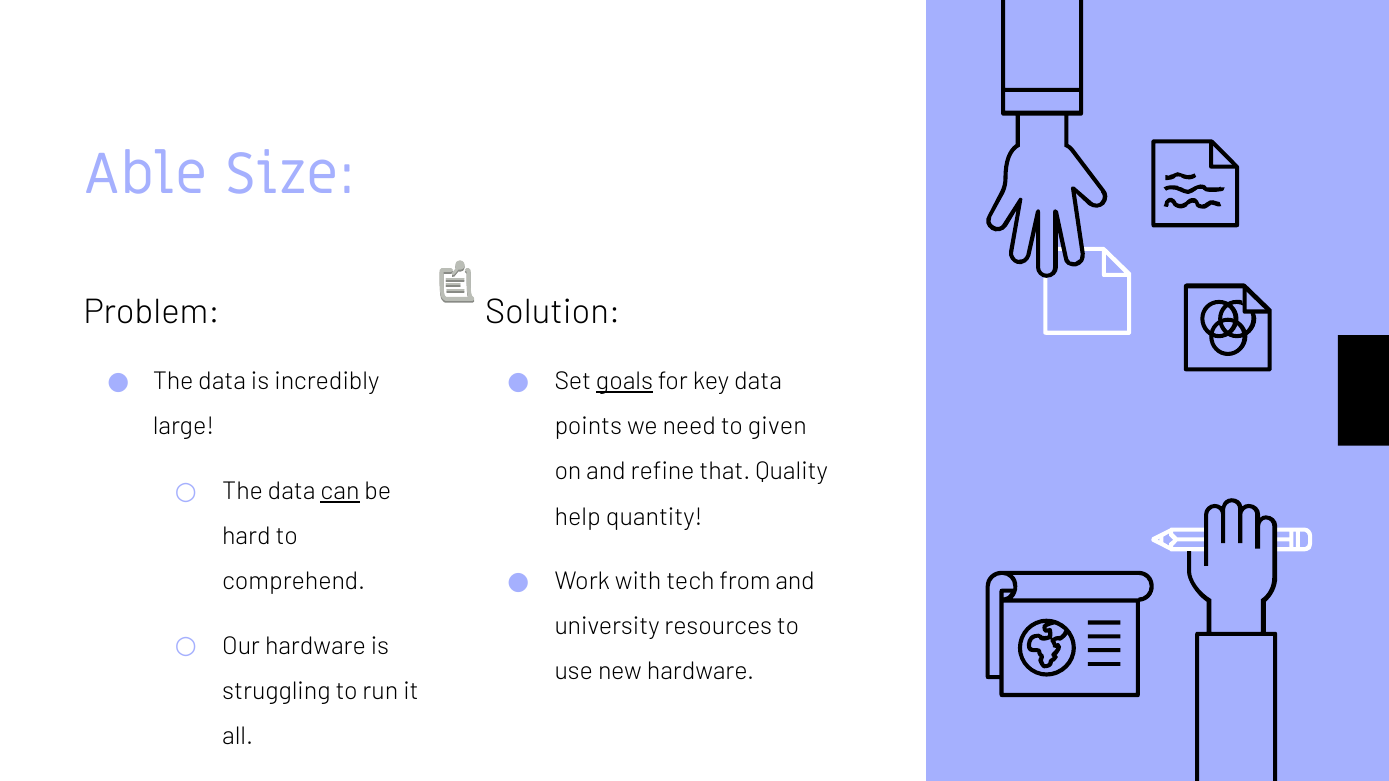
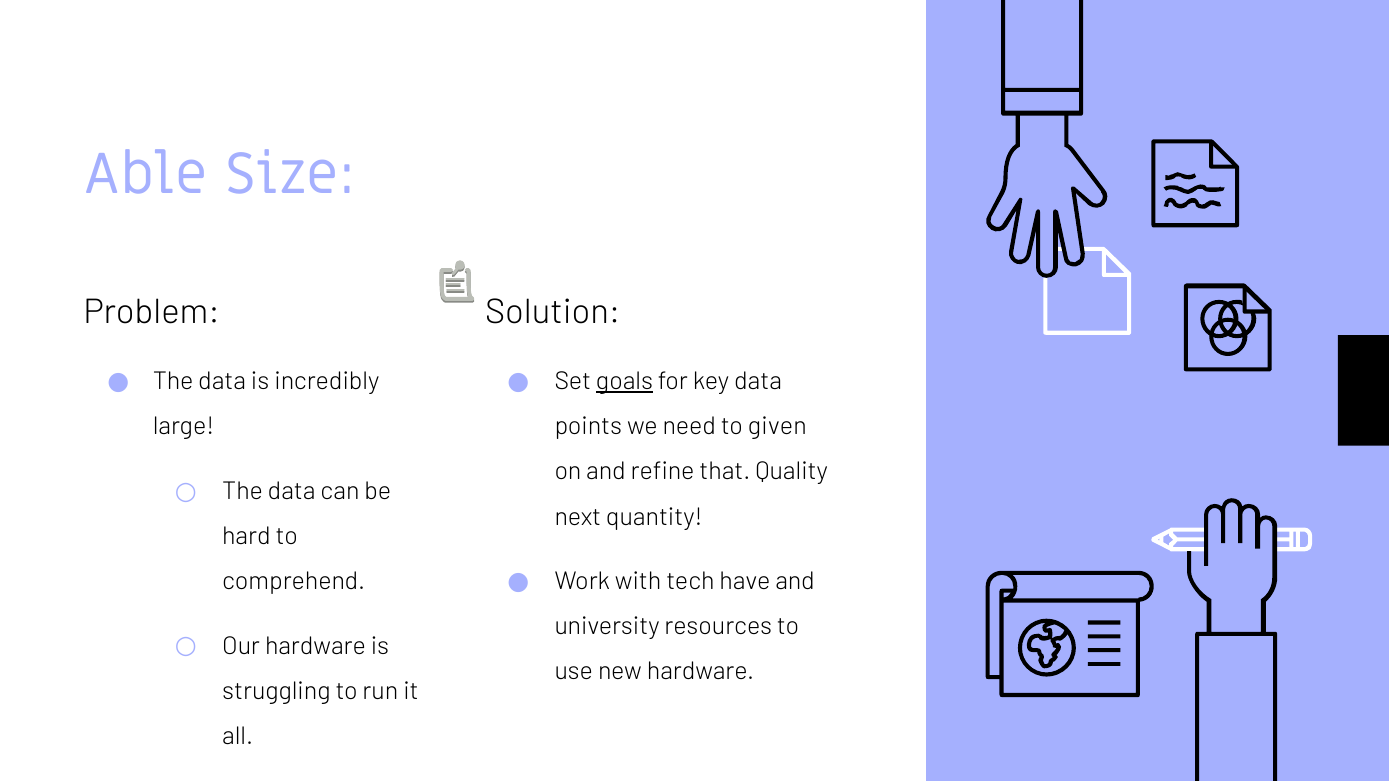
can underline: present -> none
help: help -> next
from: from -> have
